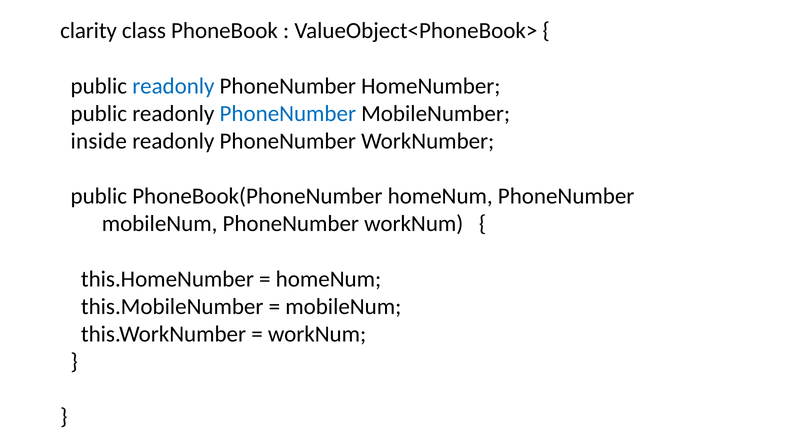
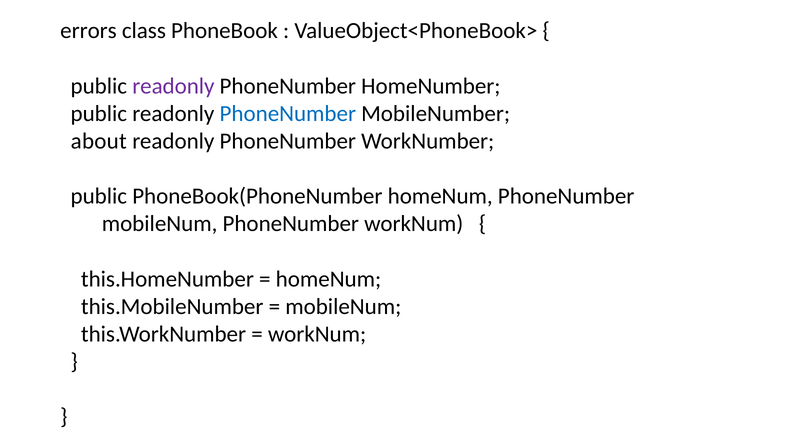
clarity: clarity -> errors
readonly at (173, 86) colour: blue -> purple
inside: inside -> about
